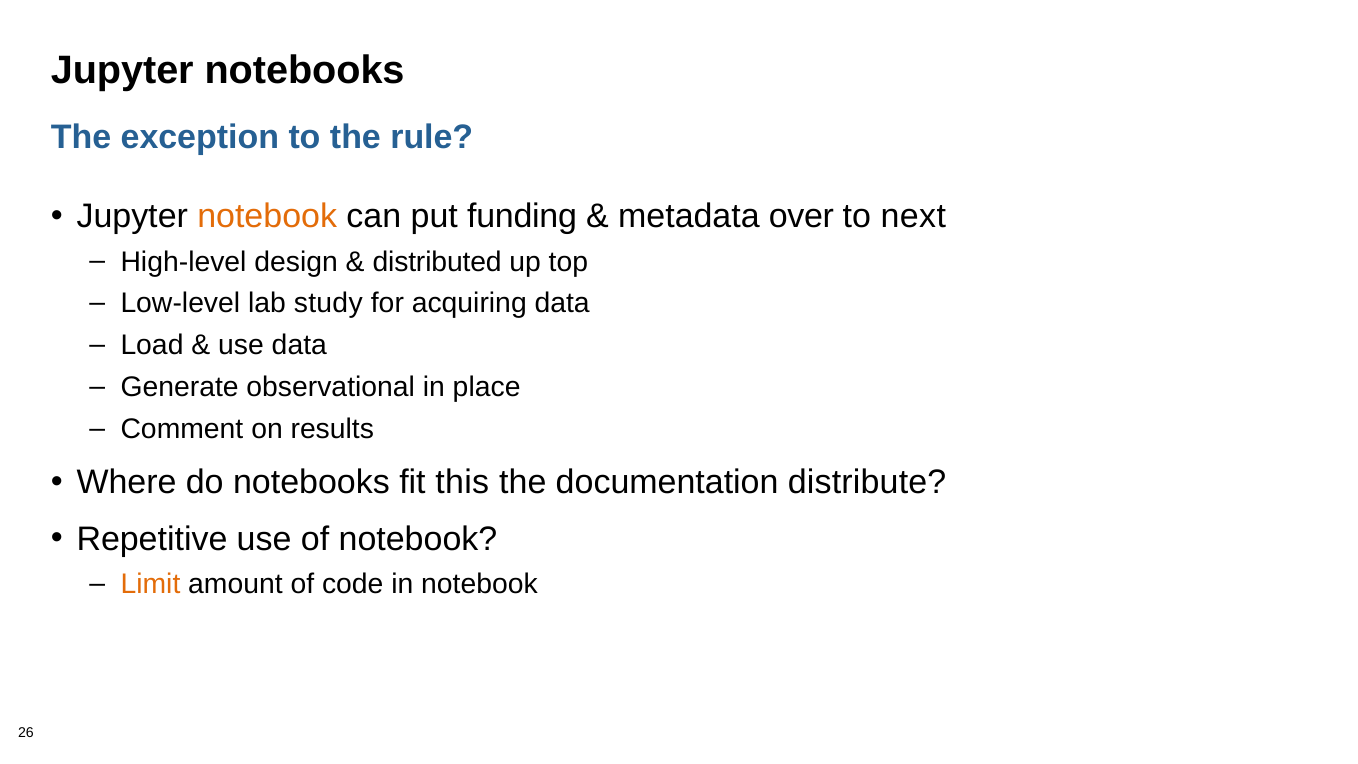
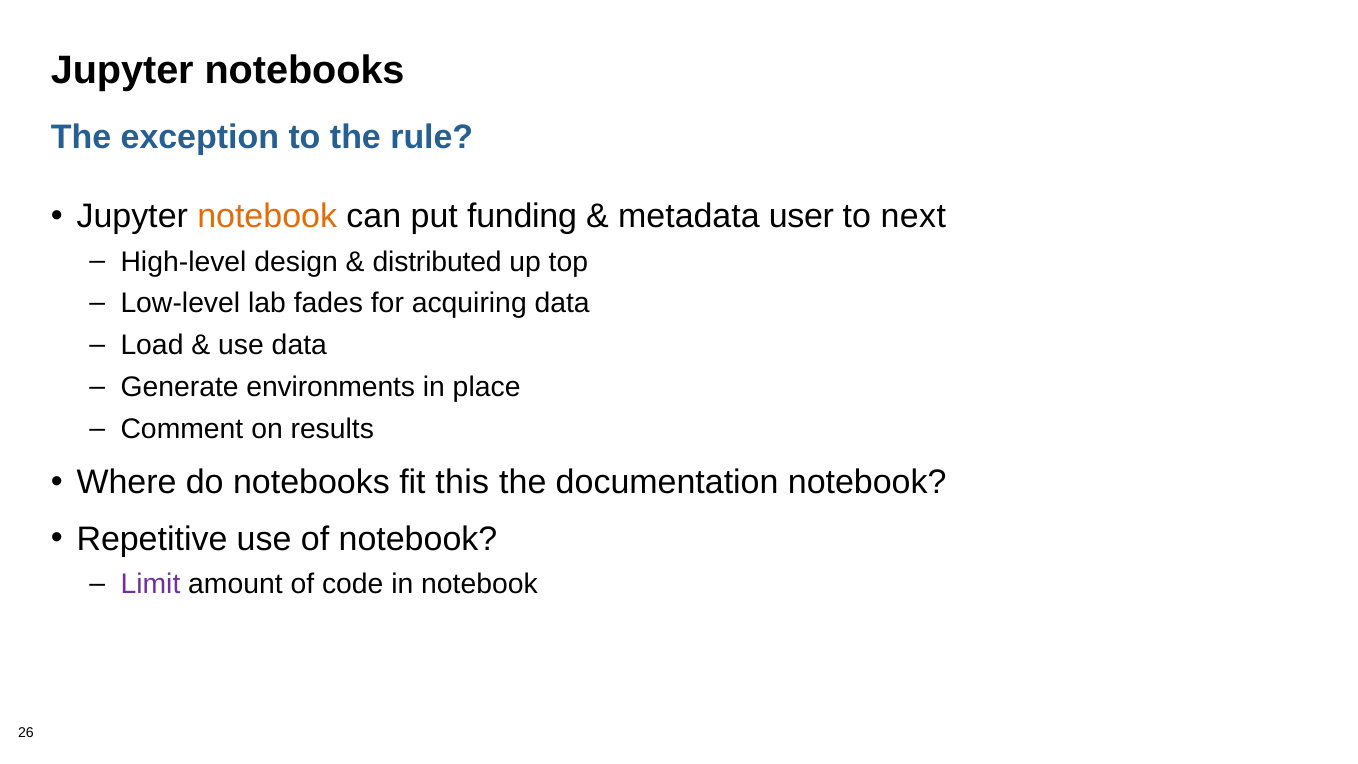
over: over -> user
study: study -> fades
observational: observational -> environments
documentation distribute: distribute -> notebook
Limit colour: orange -> purple
